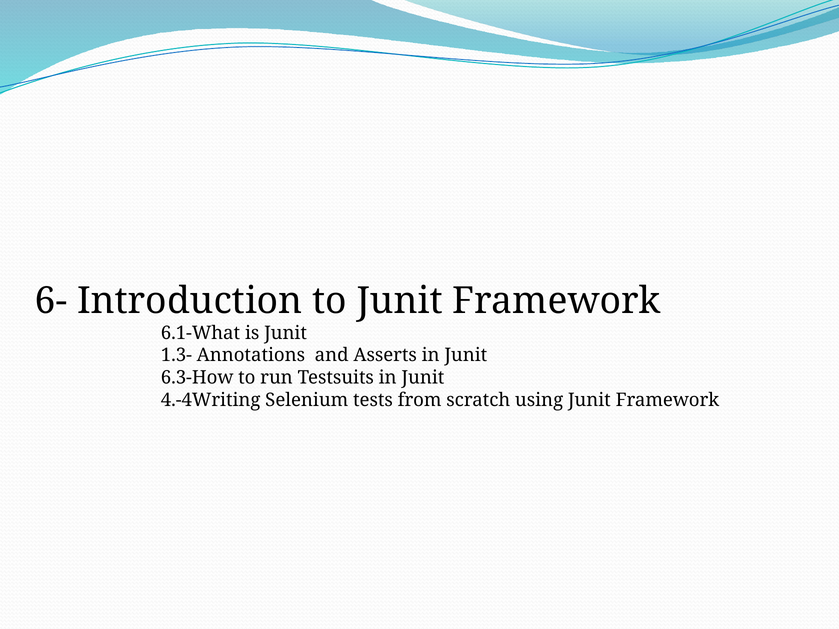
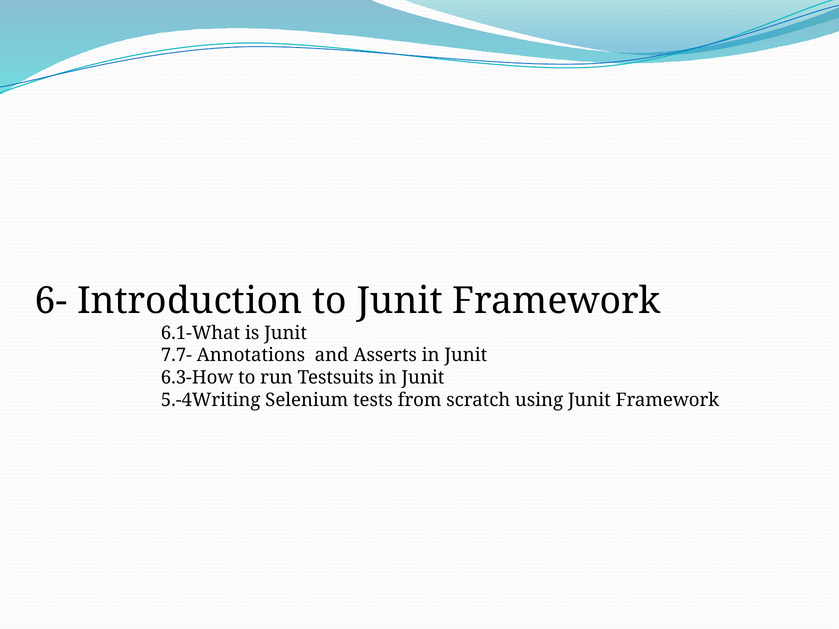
1.3-: 1.3- -> 7.7-
4.-4Writing: 4.-4Writing -> 5.-4Writing
